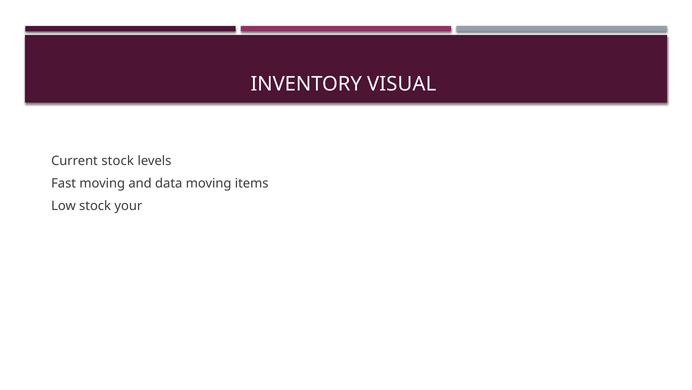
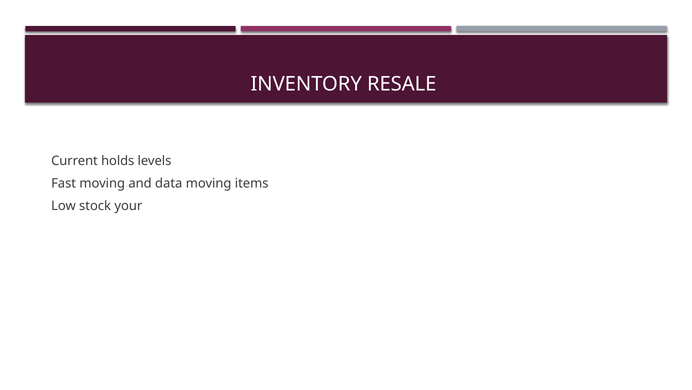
VISUAL: VISUAL -> RESALE
Current stock: stock -> holds
